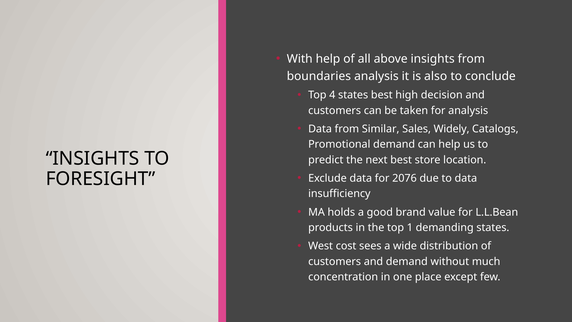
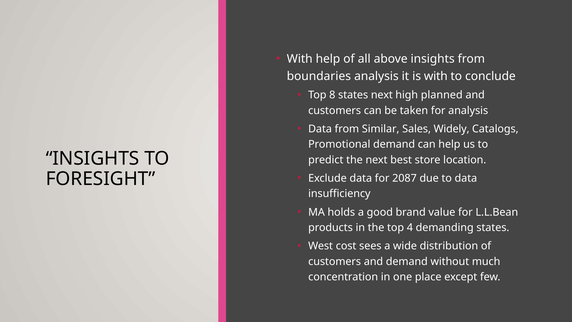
is also: also -> with
4: 4 -> 8
states best: best -> next
decision: decision -> planned
2076: 2076 -> 2087
1: 1 -> 4
